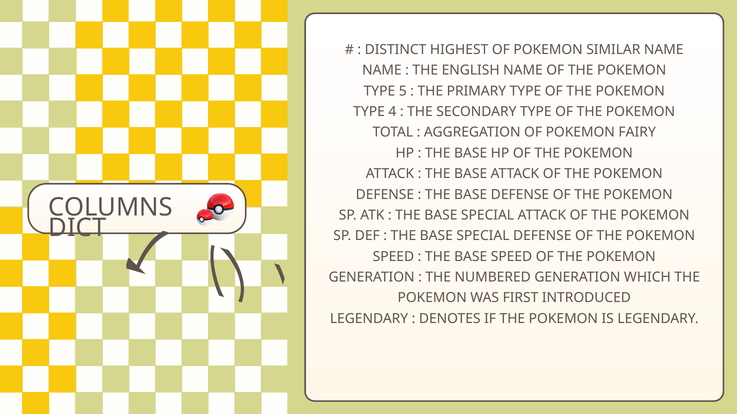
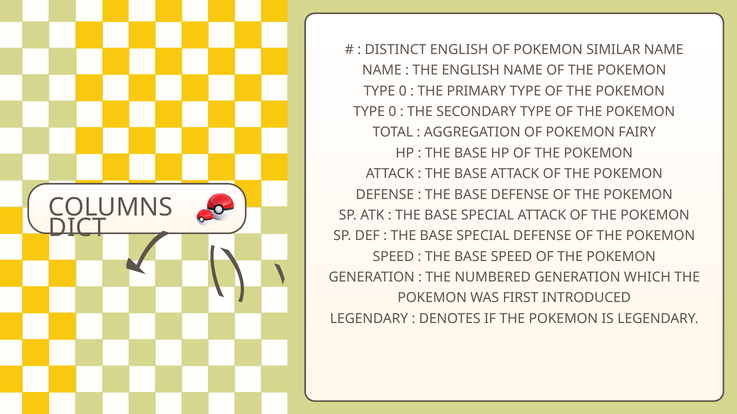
DISTINCT HIGHEST: HIGHEST -> ENGLISH
5 at (403, 91): 5 -> 0
4 at (392, 112): 4 -> 0
